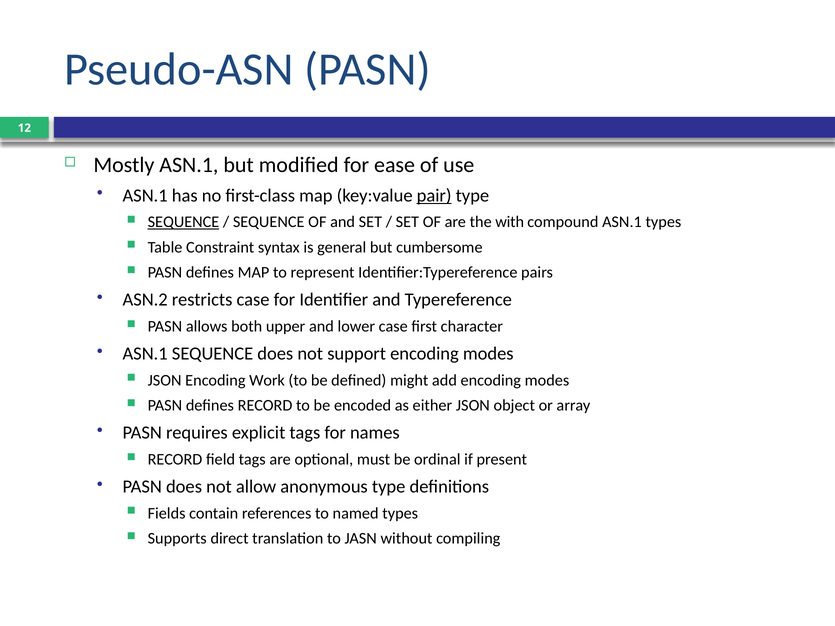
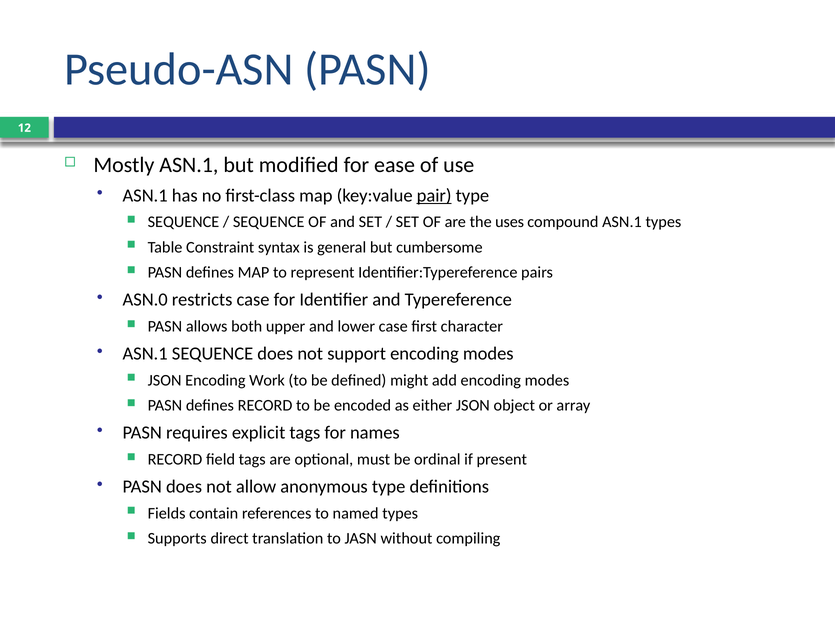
SEQUENCE at (183, 222) underline: present -> none
with: with -> uses
ASN.2: ASN.2 -> ASN.0
